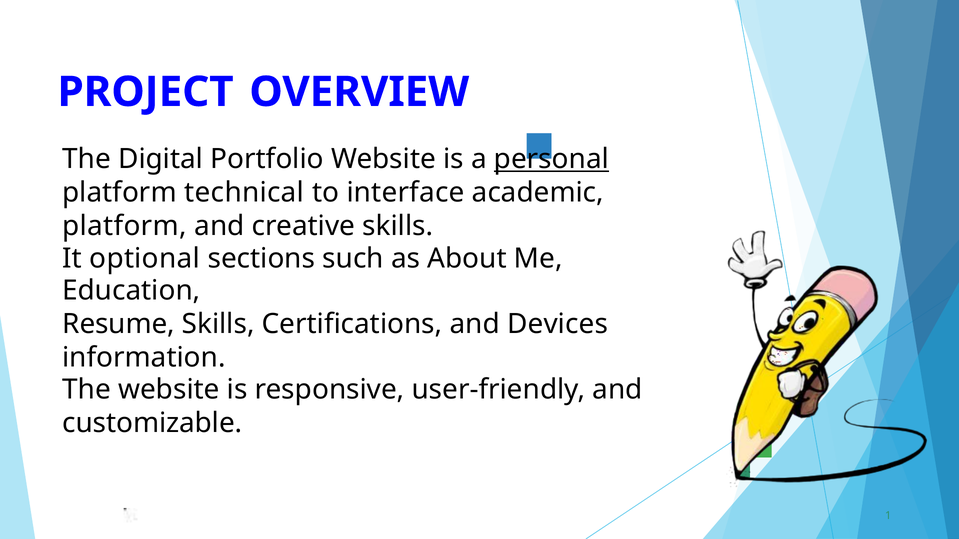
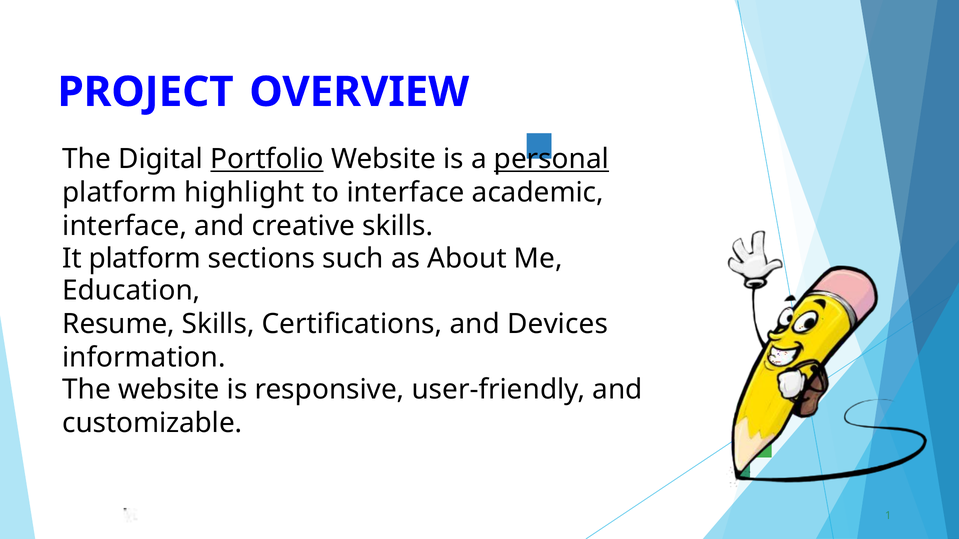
Portfolio underline: none -> present
technical: technical -> highlight
platform at (125, 226): platform -> interface
It optional: optional -> platform
